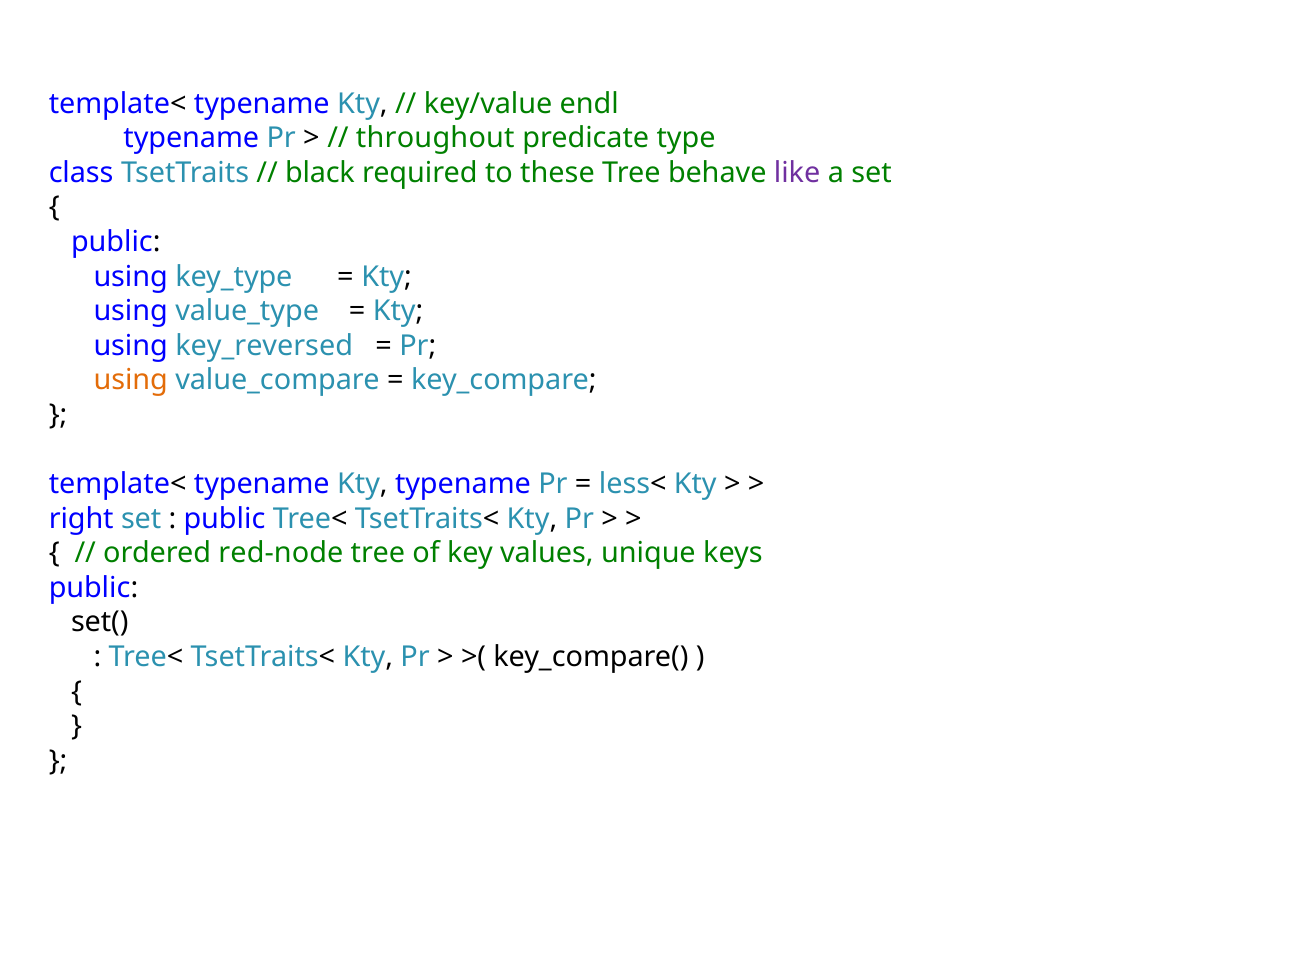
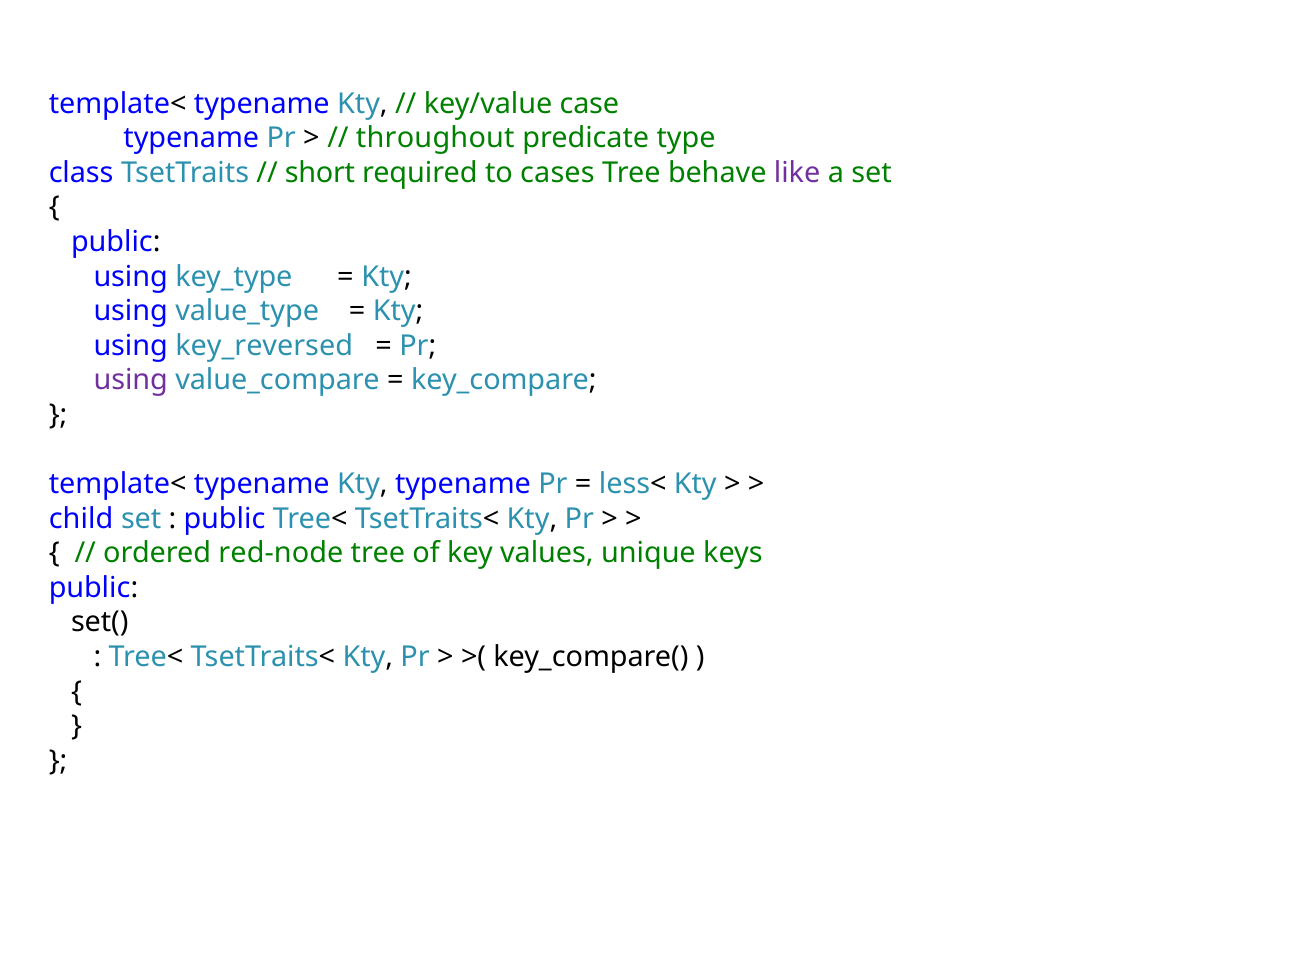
endl: endl -> case
black: black -> short
these: these -> cases
using at (131, 381) colour: orange -> purple
right: right -> child
